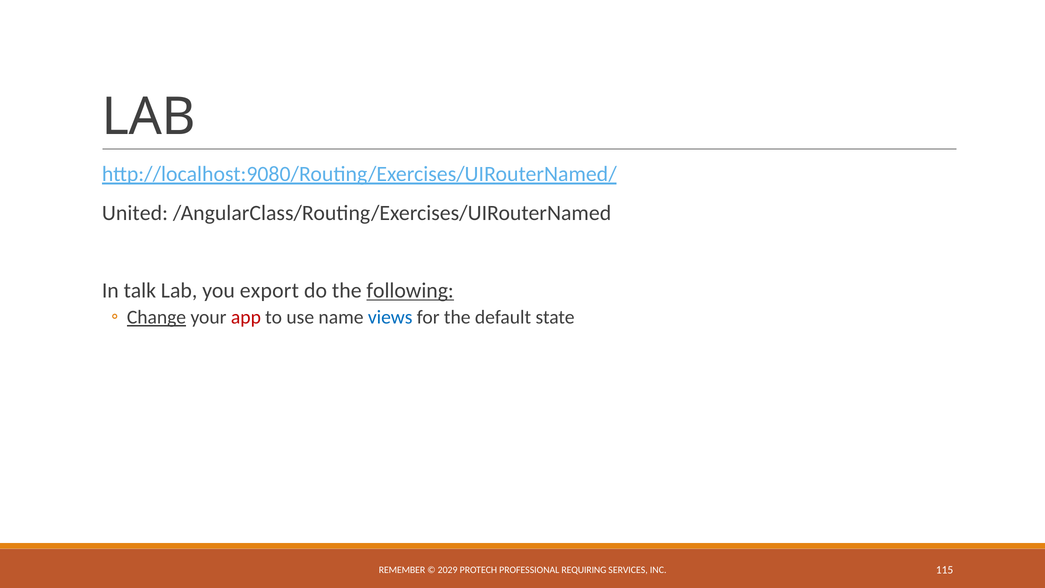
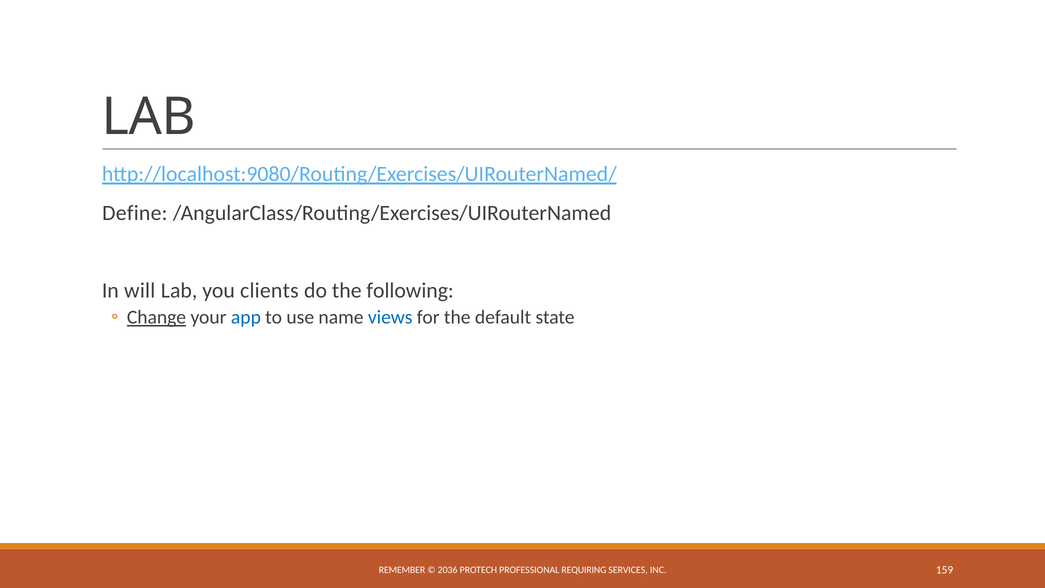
United: United -> Define
talk: talk -> will
export: export -> clients
following underline: present -> none
app colour: red -> blue
2029: 2029 -> 2036
115: 115 -> 159
